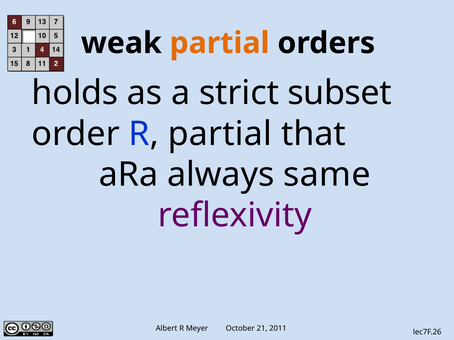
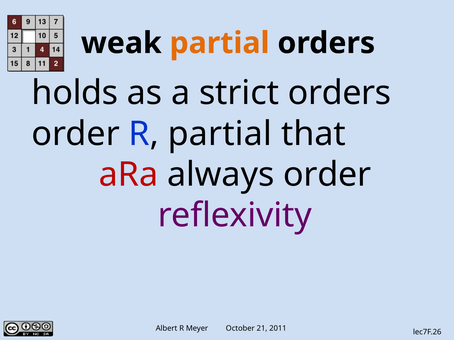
strict subset: subset -> orders
aRa colour: black -> red
always same: same -> order
